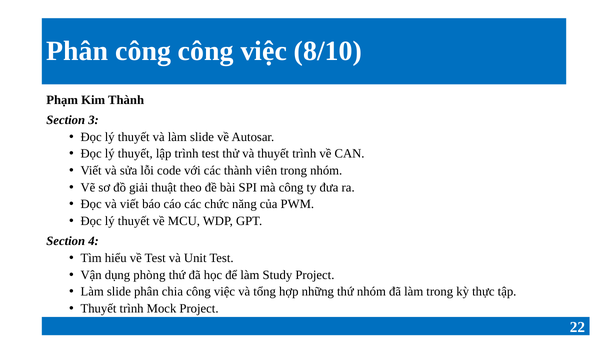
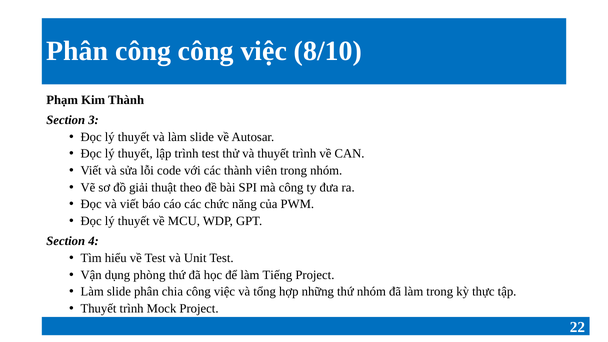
Study: Study -> Tiếng
